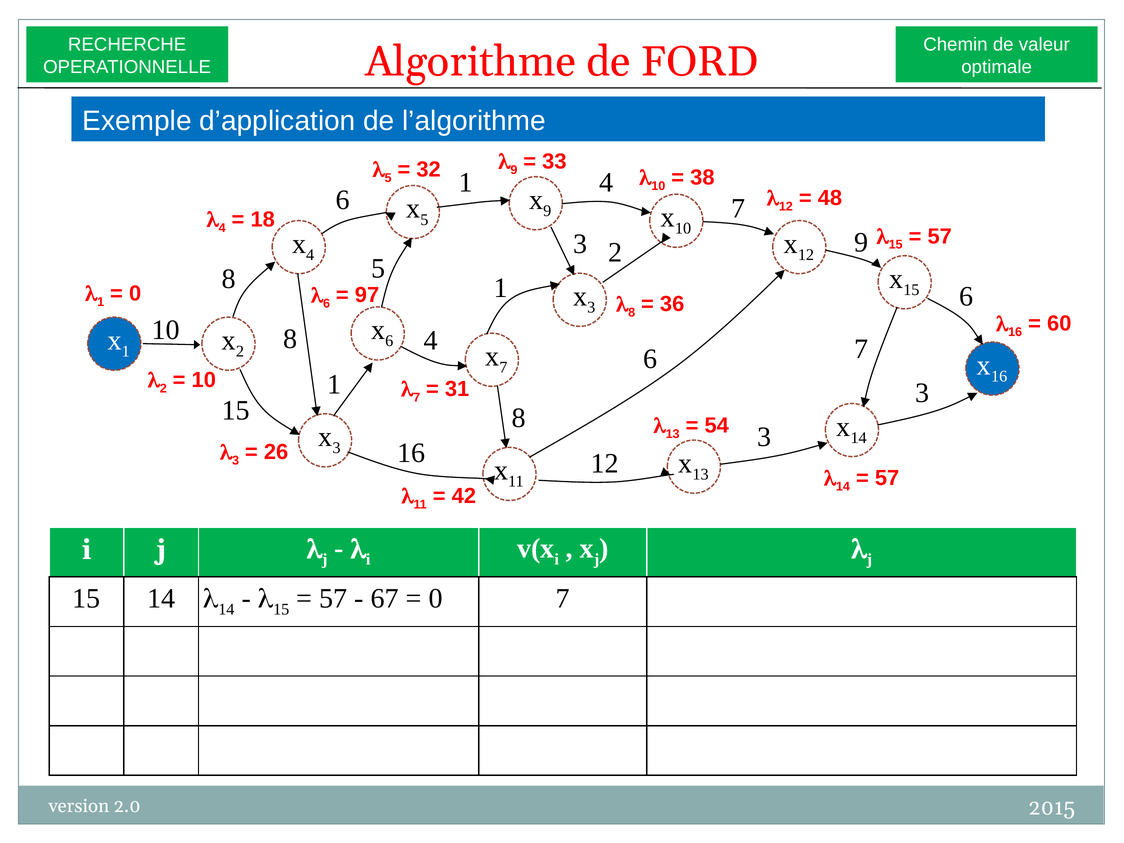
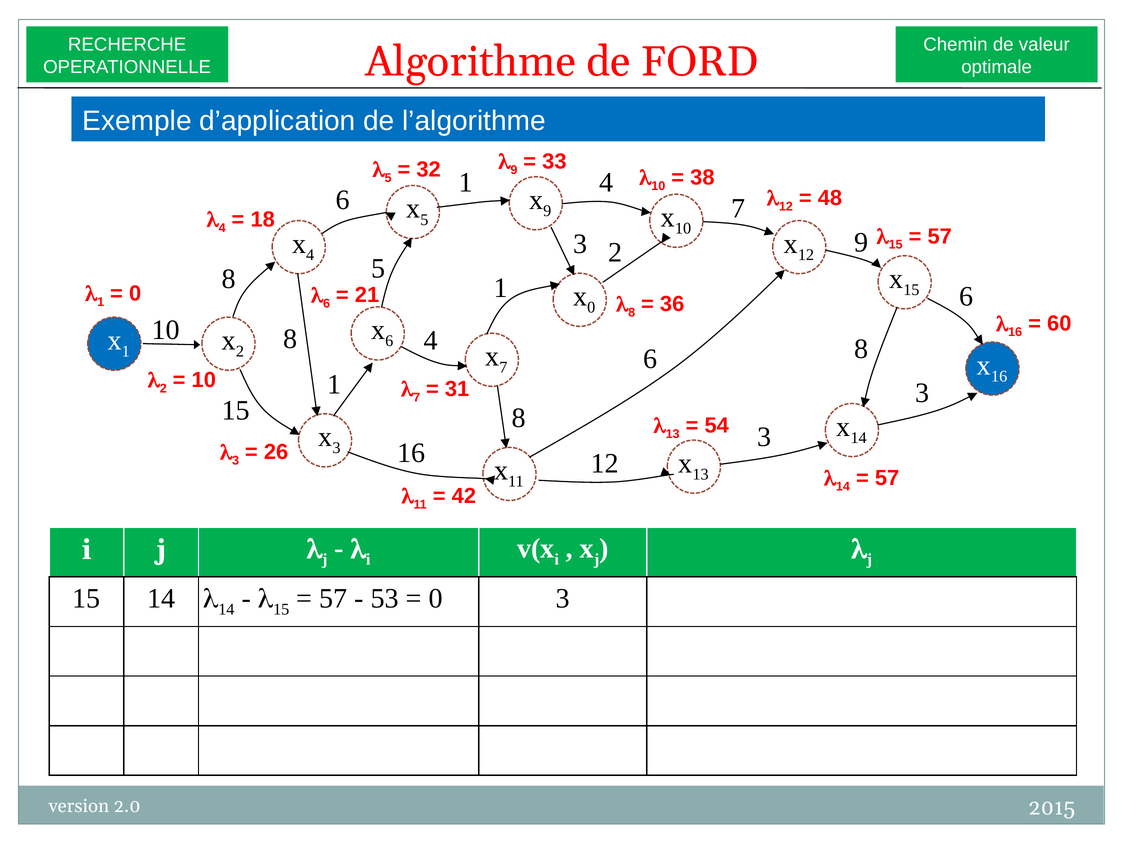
3 at (591, 307): 3 -> 0
97: 97 -> 21
6 7: 7 -> 8
67: 67 -> 53
0 7: 7 -> 3
